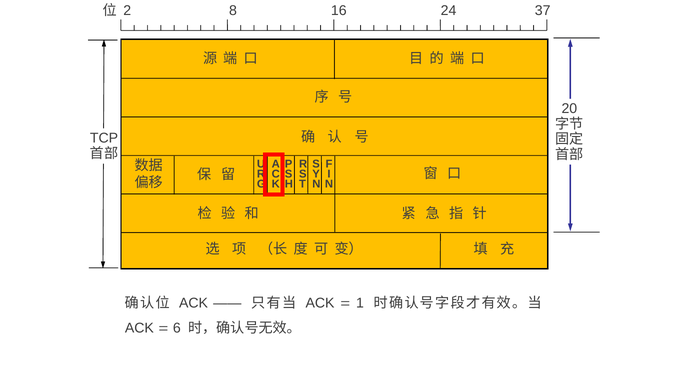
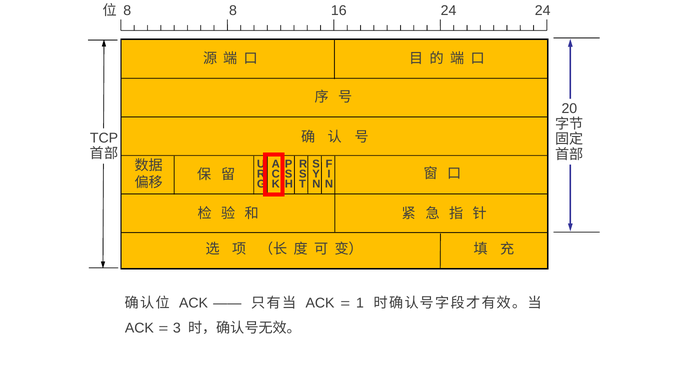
2 at (127, 10): 2 -> 8
24 37: 37 -> 24
6: 6 -> 3
